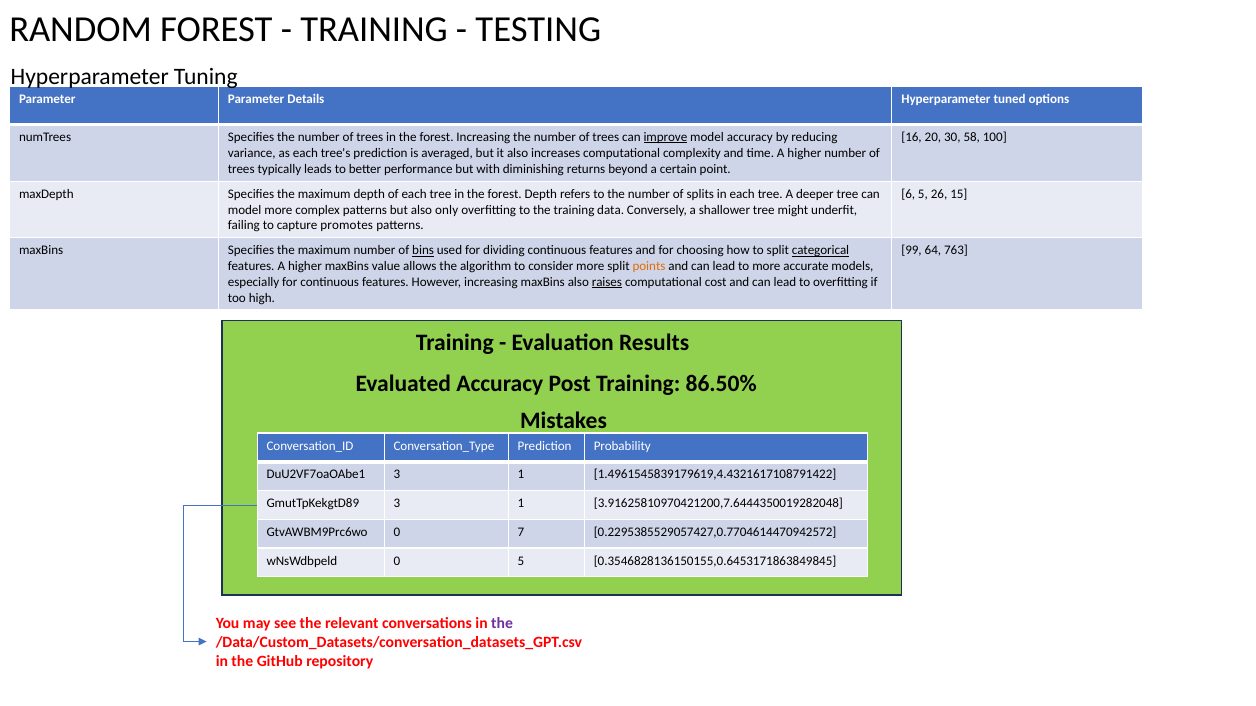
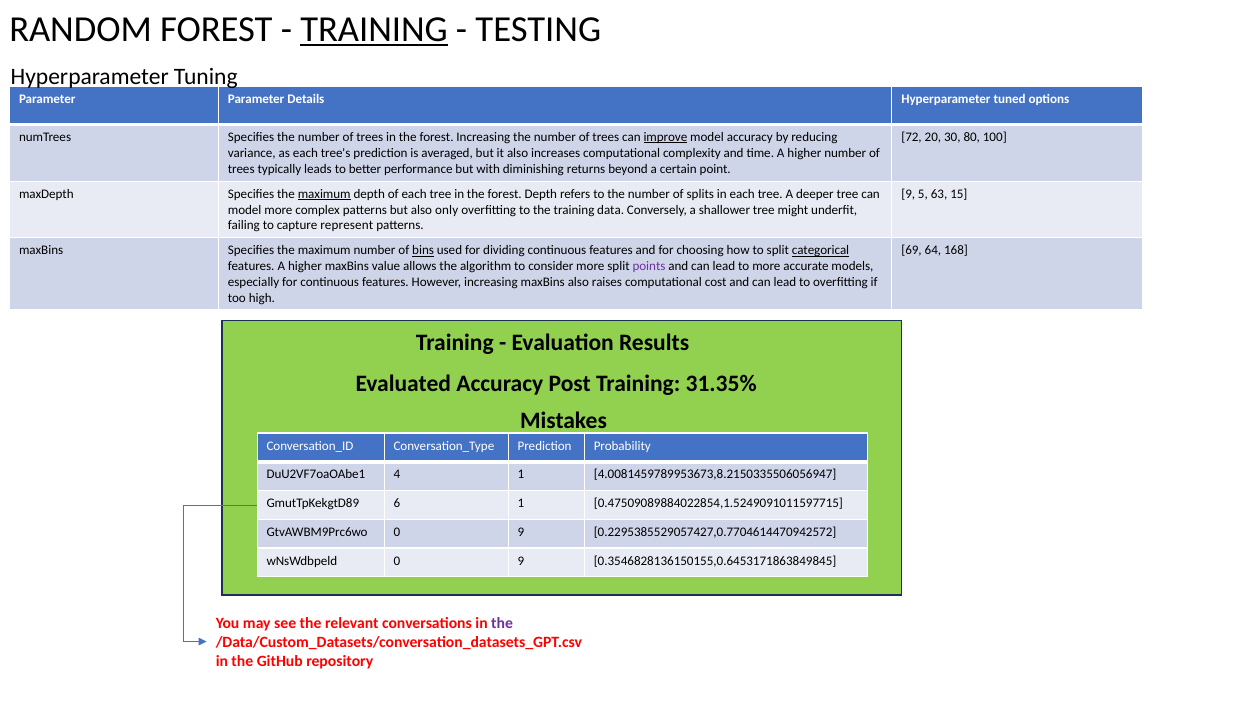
TRAINING at (374, 29) underline: none -> present
16: 16 -> 72
58: 58 -> 80
maximum at (324, 194) underline: none -> present
6 at (908, 194): 6 -> 9
26: 26 -> 63
promotes: promotes -> represent
99: 99 -> 69
763: 763 -> 168
points colour: orange -> purple
raises underline: present -> none
86.50%: 86.50% -> 31.35%
DuU2VF7oaOAbe1 3: 3 -> 4
1.4961545839179619,4.4321617108791422: 1.4961545839179619,4.4321617108791422 -> 4.0081459789953673,8.2150335506056947
GmutTpKekgtD89 3: 3 -> 6
3.91625810970421200,7.6444350019282048: 3.91625810970421200,7.6444350019282048 -> 0.47509089884022854,1.5249091011597715
GtvAWBM9Prc6wo 0 7: 7 -> 9
wNsWdbpeld 0 5: 5 -> 9
